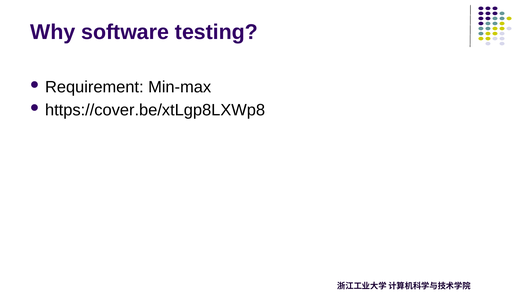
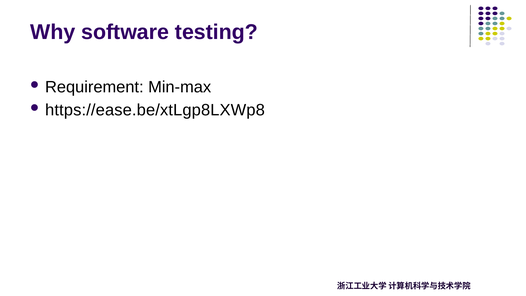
https://cover.be/xtLgp8LXWp8: https://cover.be/xtLgp8LXWp8 -> https://ease.be/xtLgp8LXWp8
